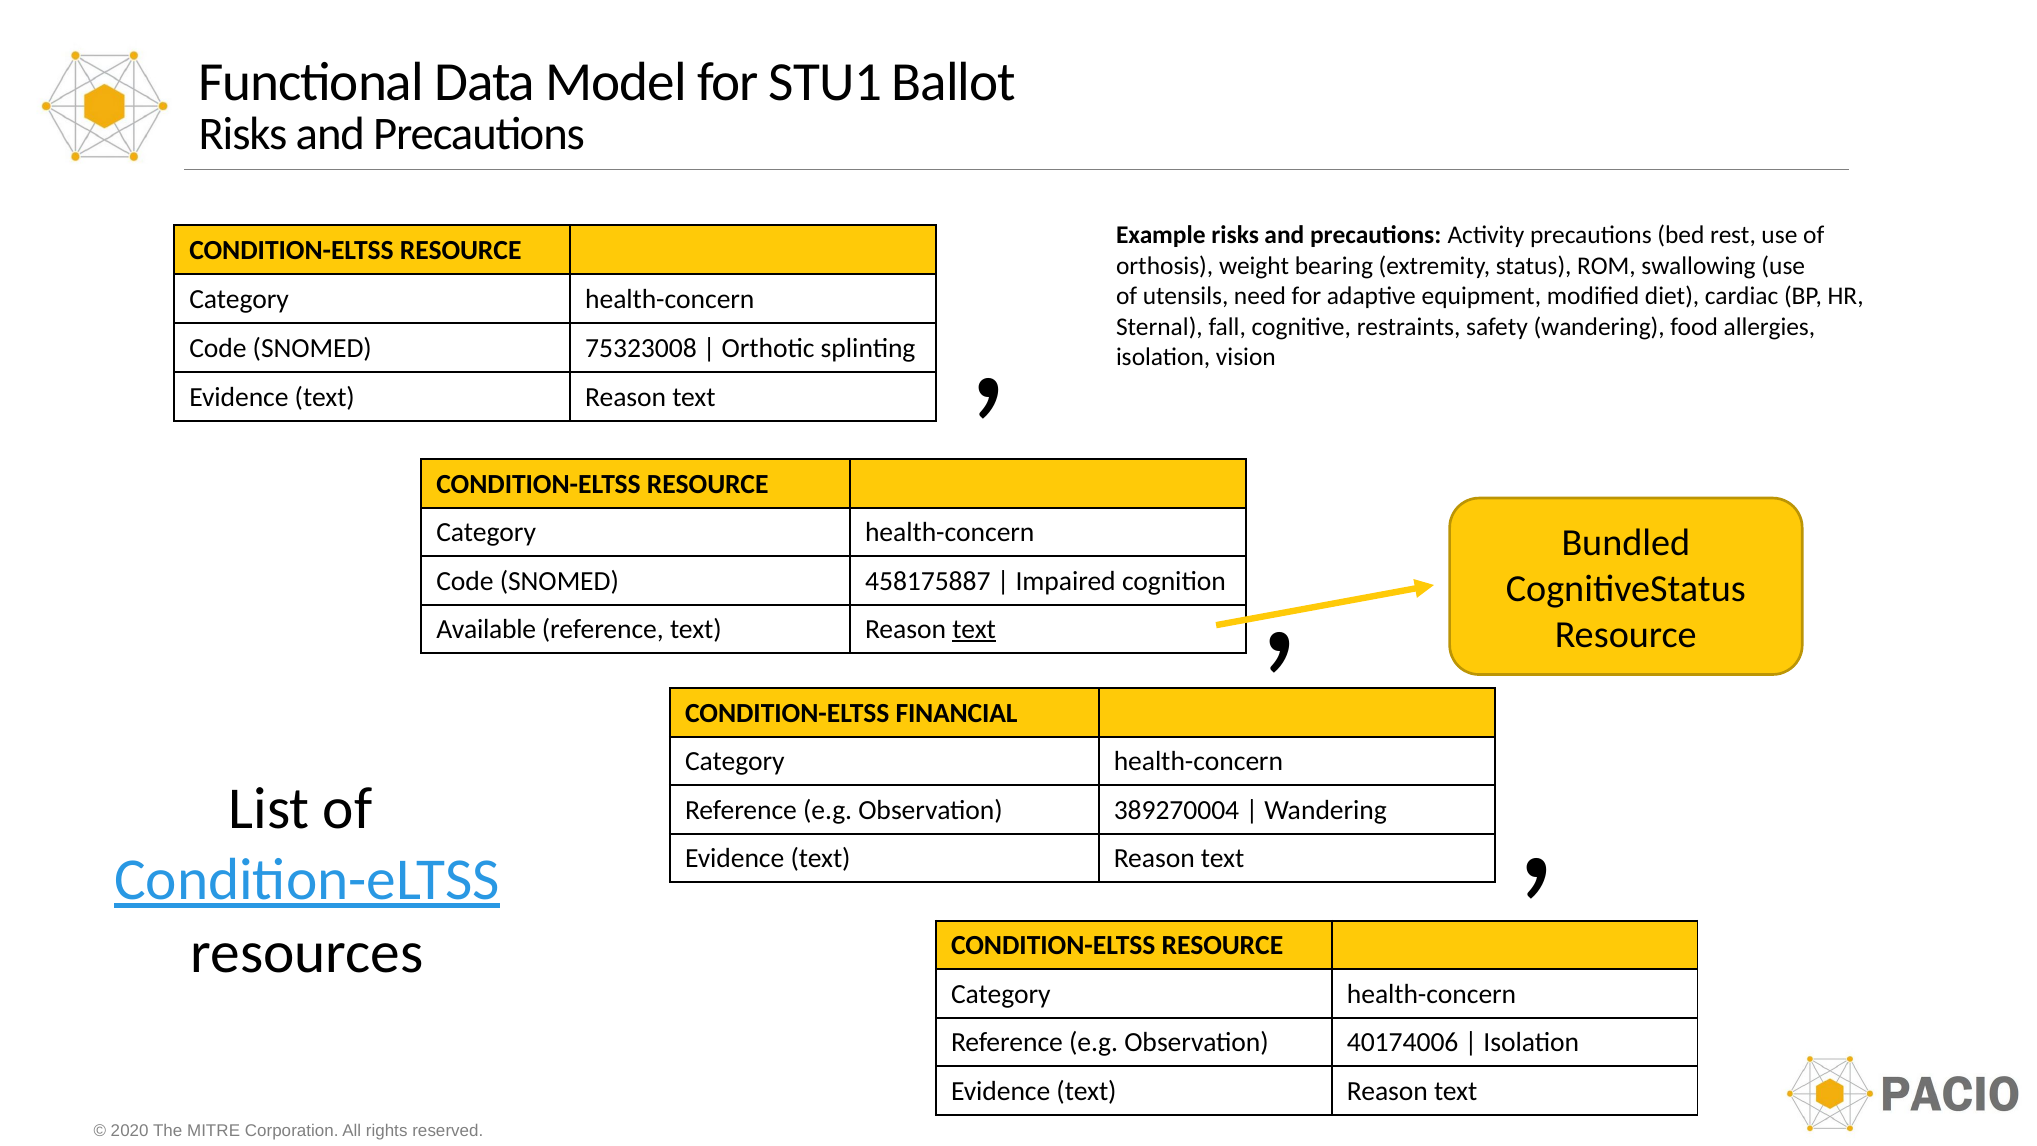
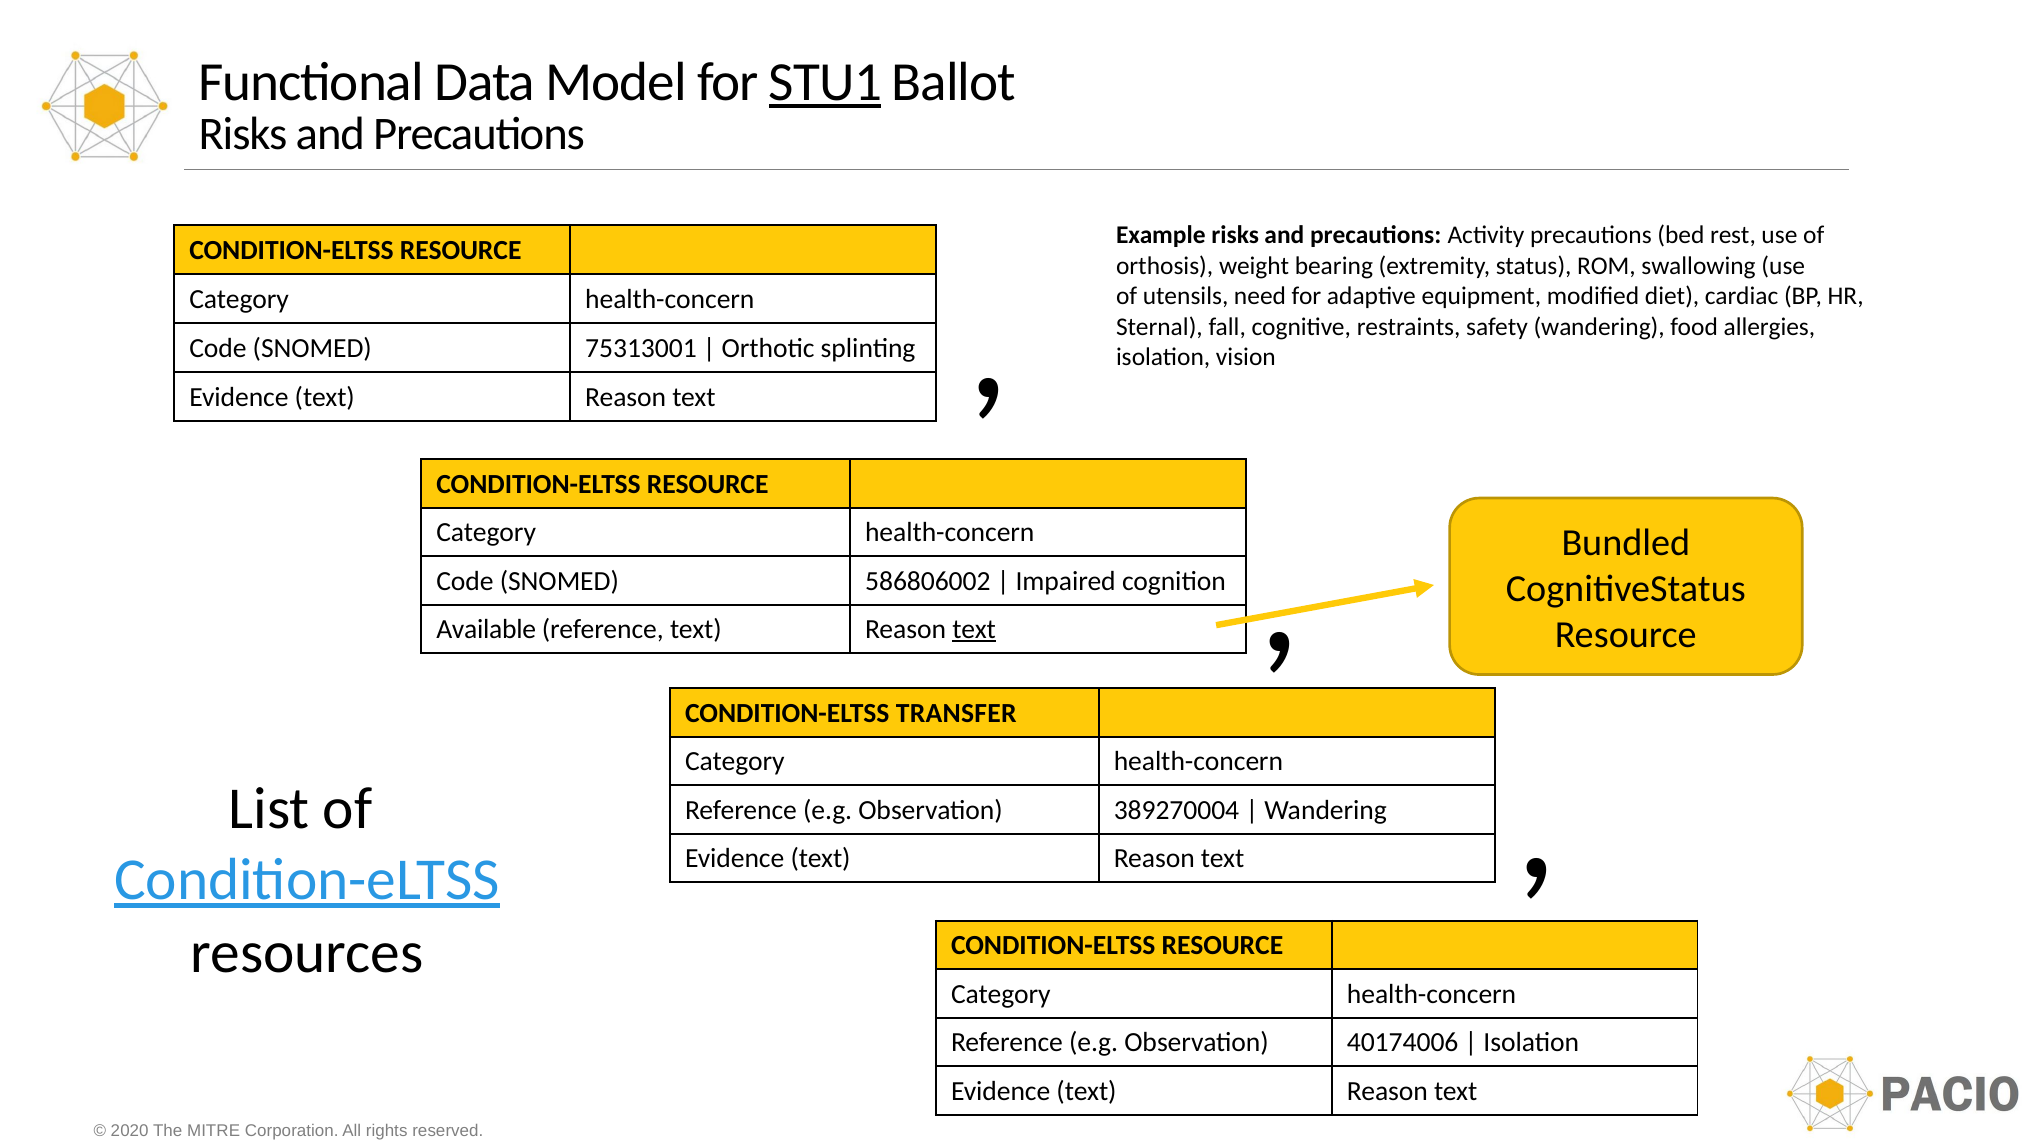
STU1 underline: none -> present
75323008: 75323008 -> 75313001
458175887: 458175887 -> 586806002
FINANCIAL: FINANCIAL -> TRANSFER
